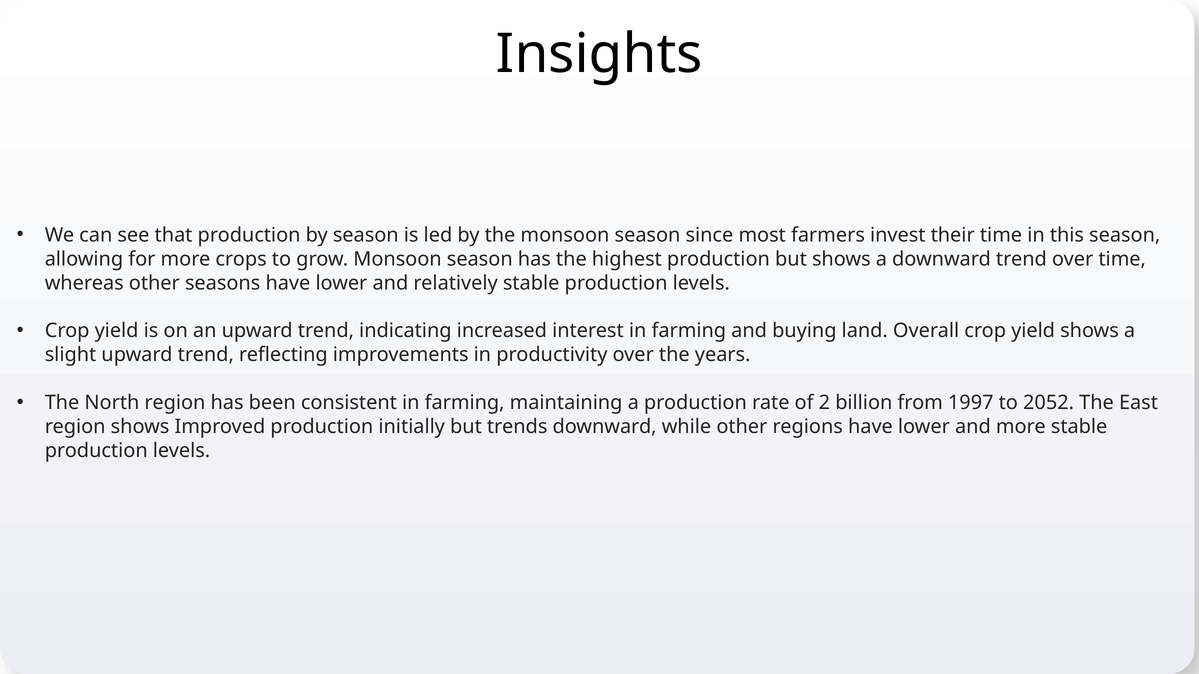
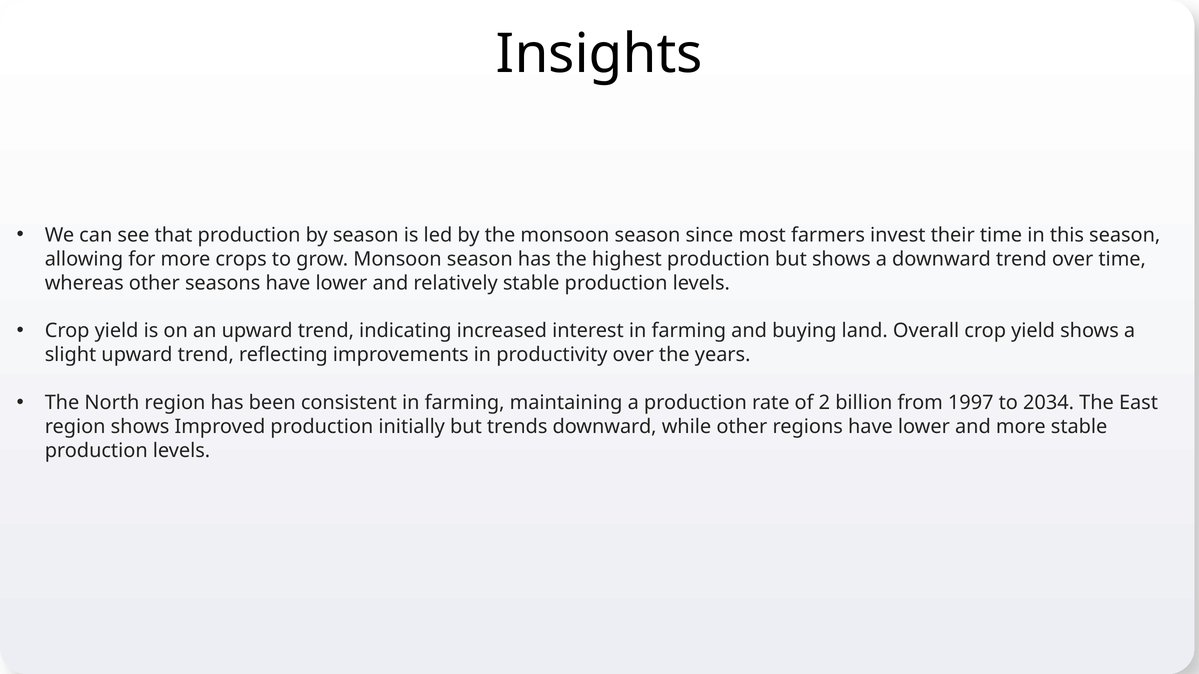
2052: 2052 -> 2034
